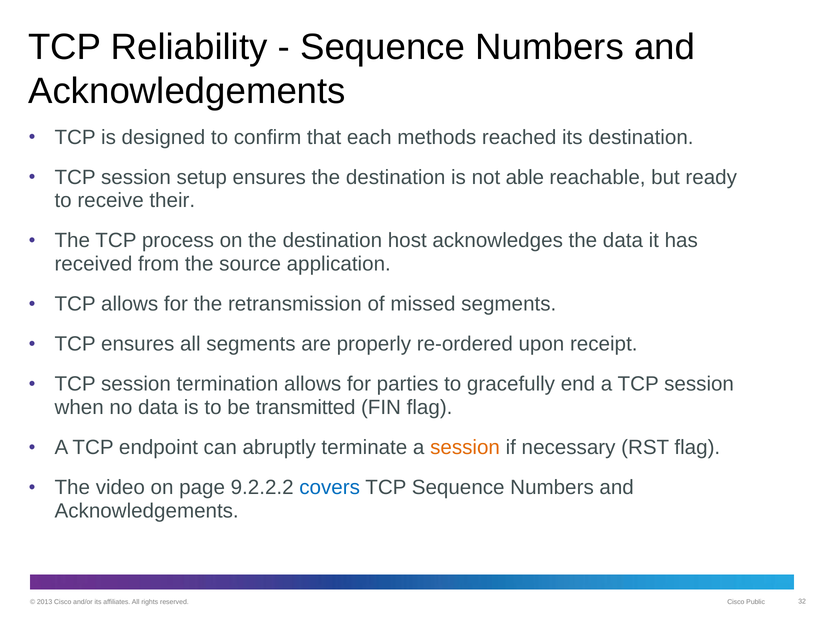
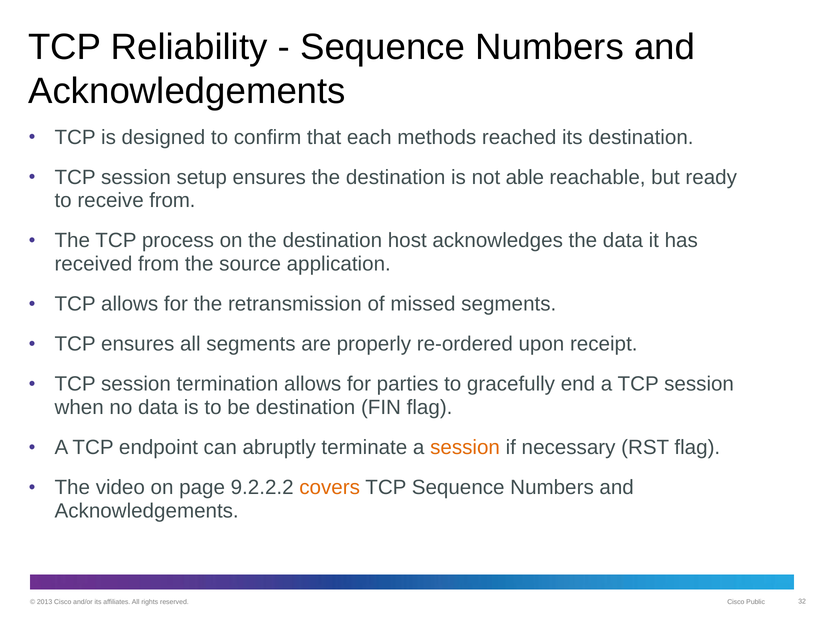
receive their: their -> from
be transmitted: transmitted -> destination
covers colour: blue -> orange
